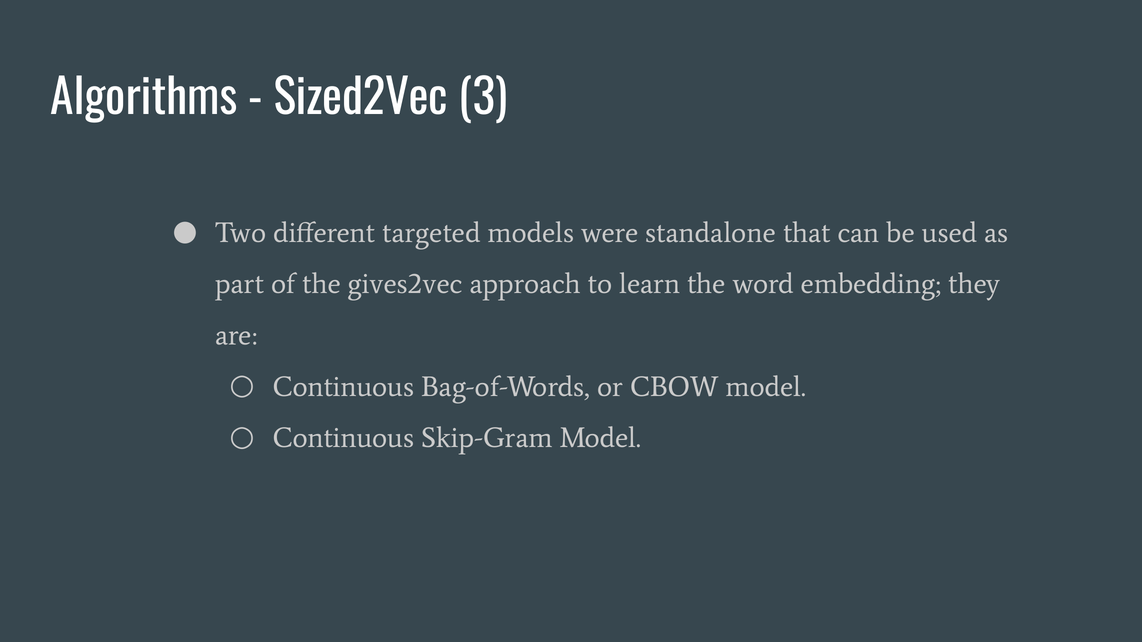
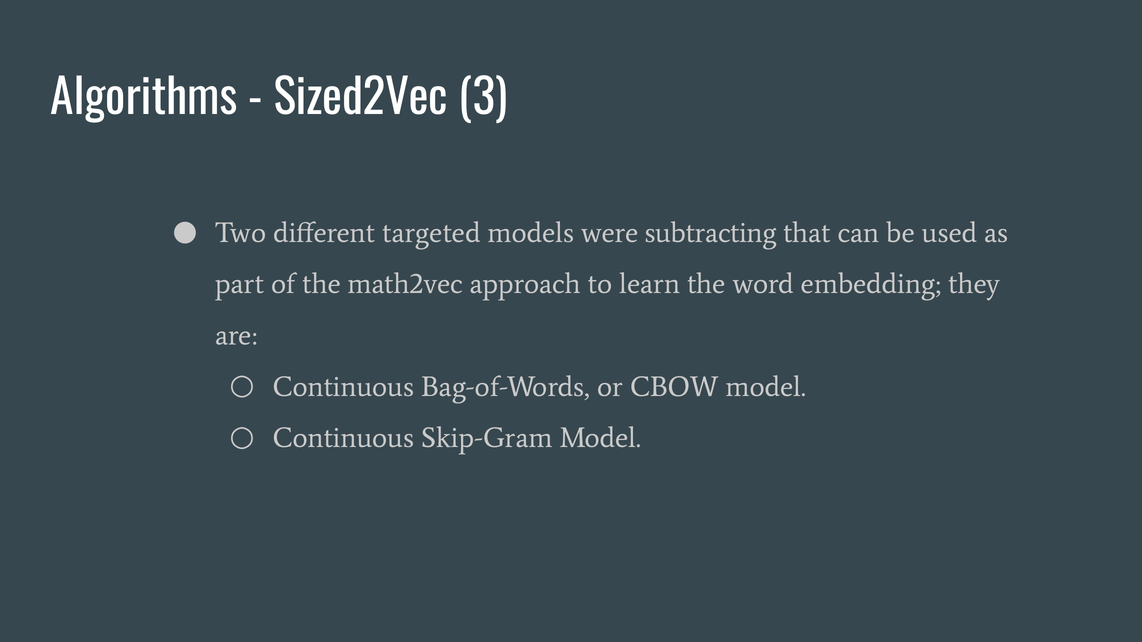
standalone: standalone -> subtracting
gives2vec: gives2vec -> math2vec
